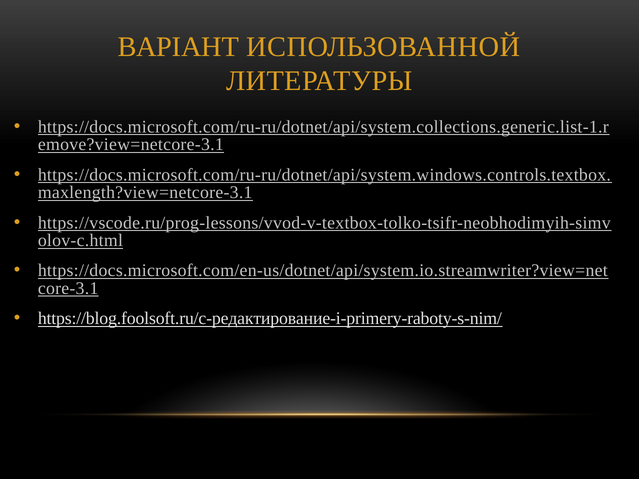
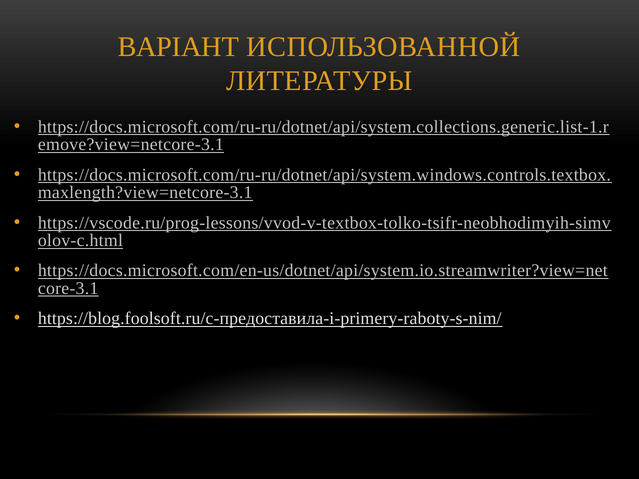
https://blog.foolsoft.ru/c-редактирование-i-primery-raboty-s-nim/: https://blog.foolsoft.ru/c-редактирование-i-primery-raboty-s-nim/ -> https://blog.foolsoft.ru/c-предоставила-i-primery-raboty-s-nim/
